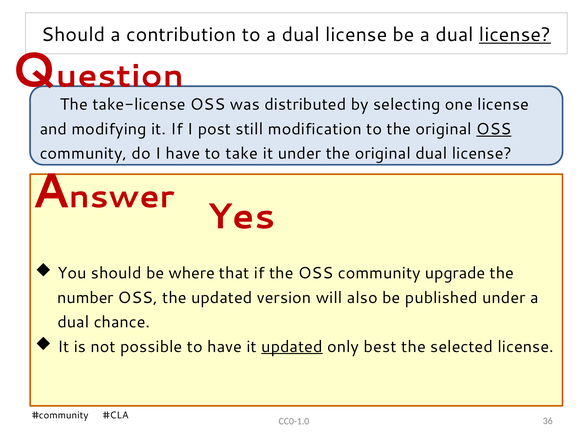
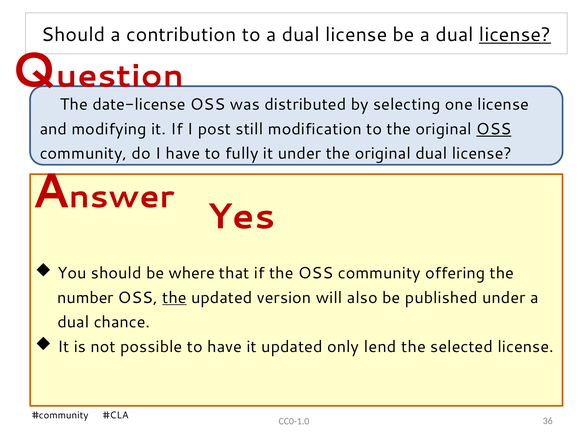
take-license: take-license -> date-license
take: take -> fully
upgrade: upgrade -> offering
the at (174, 298) underline: none -> present
updated at (292, 347) underline: present -> none
best: best -> lend
